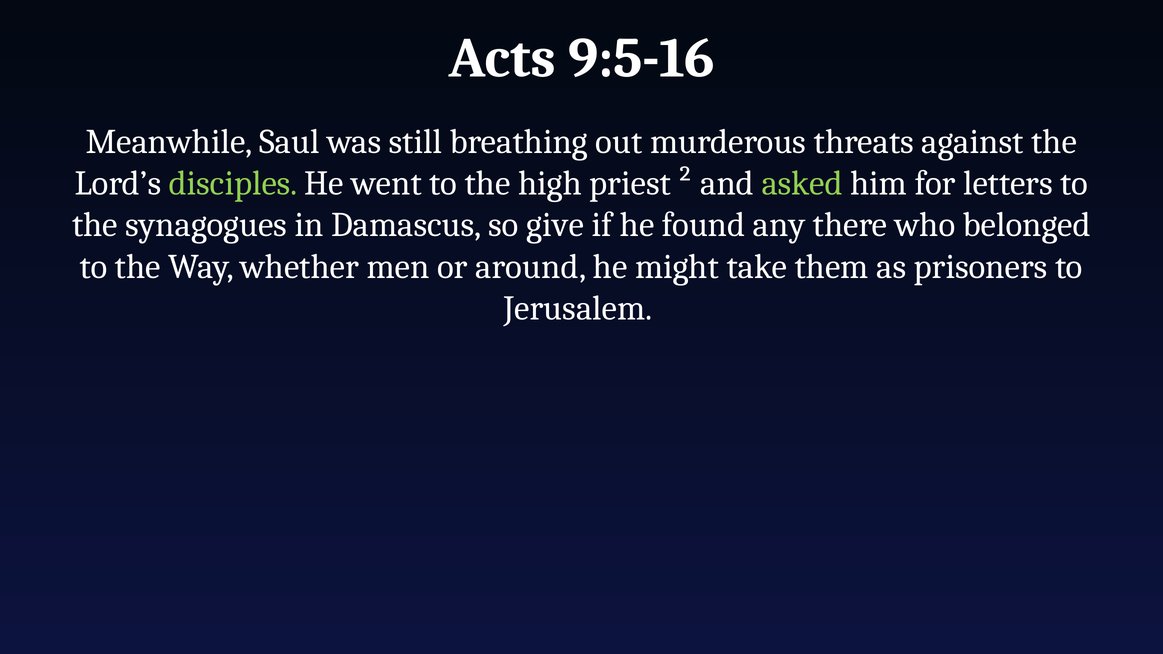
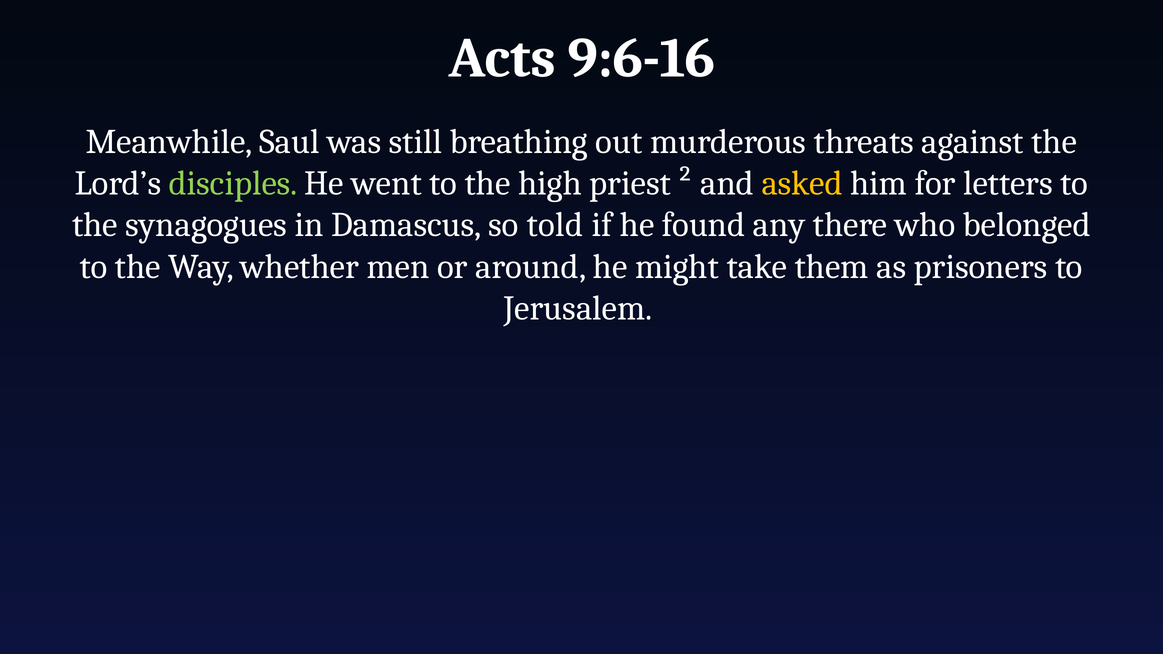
9:5-16: 9:5-16 -> 9:6-16
asked colour: light green -> yellow
give: give -> told
